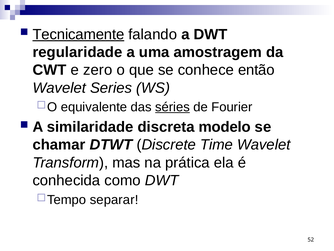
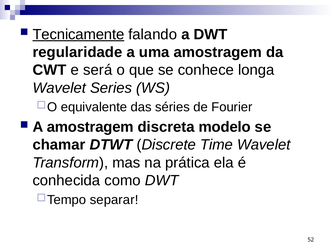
zero: zero -> será
então: então -> longa
séries underline: present -> none
A similaridade: similaridade -> amostragem
